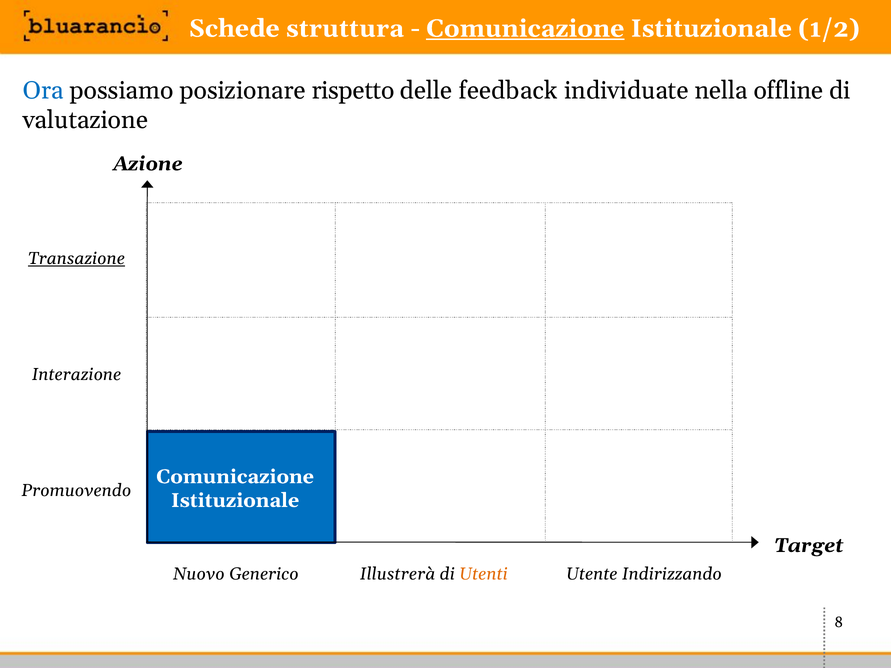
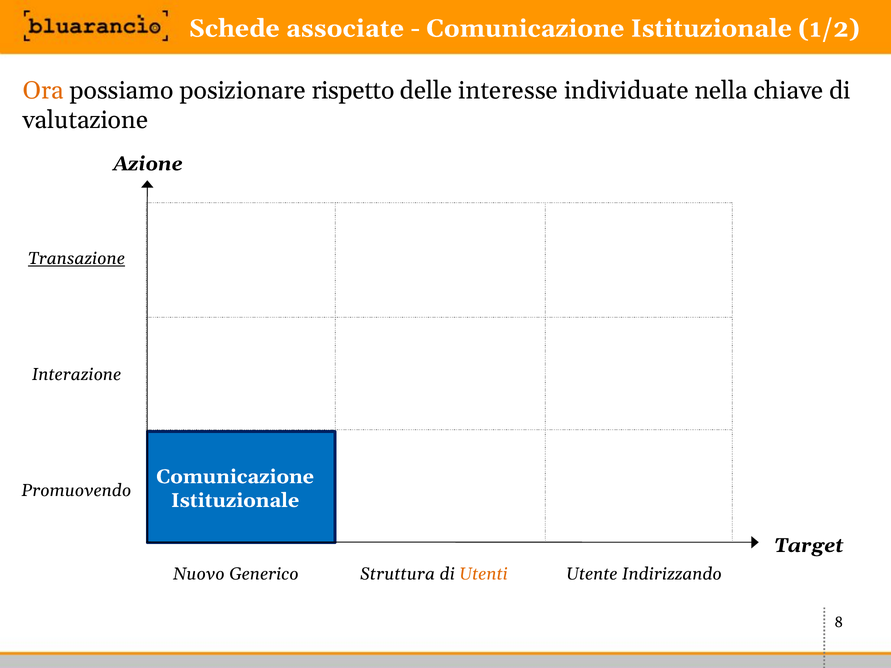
struttura: struttura -> associate
Comunicazione at (525, 28) underline: present -> none
Ora colour: blue -> orange
feedback: feedback -> interesse
offline: offline -> chiave
Illustrerà: Illustrerà -> Struttura
